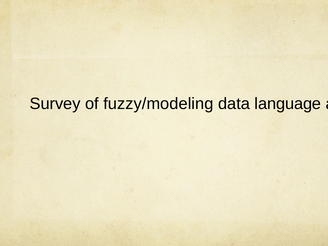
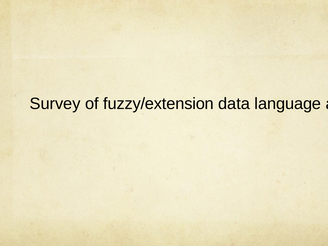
fuzzy/modeling: fuzzy/modeling -> fuzzy/extension
